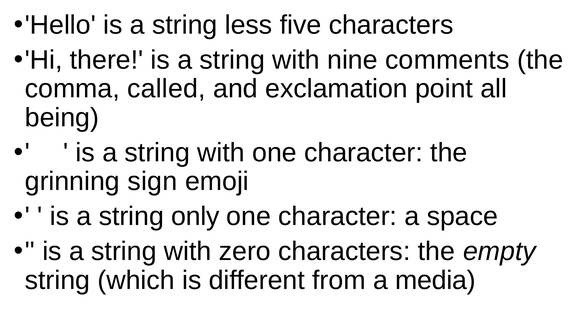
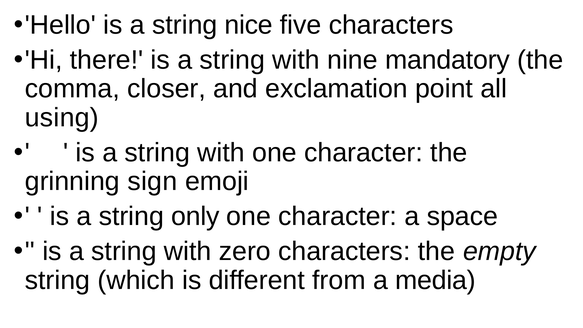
less: less -> nice
comments: comments -> mandatory
called: called -> closer
being: being -> using
